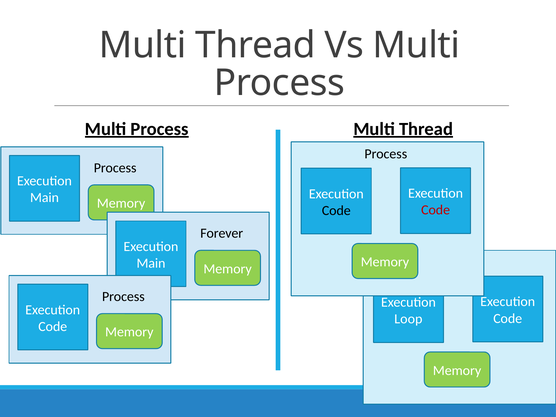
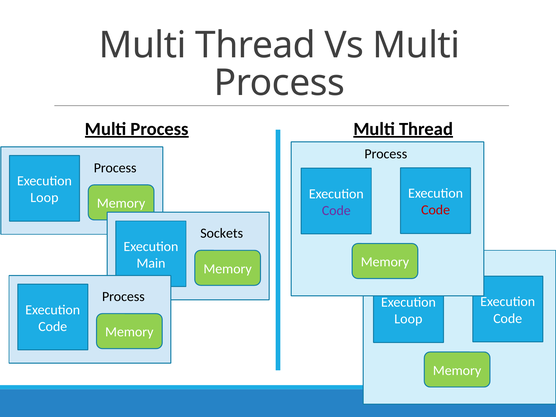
Main at (44, 198): Main -> Loop
Code at (336, 210) colour: black -> purple
Forever: Forever -> Sockets
